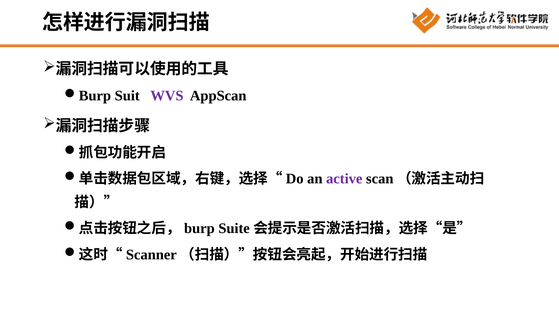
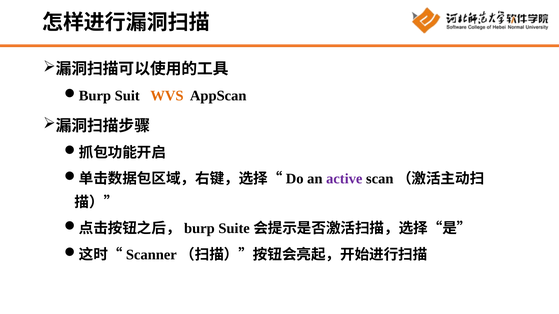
WVS colour: purple -> orange
